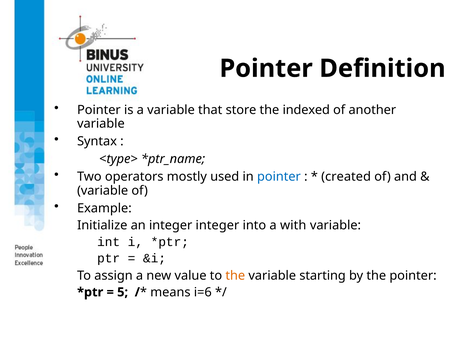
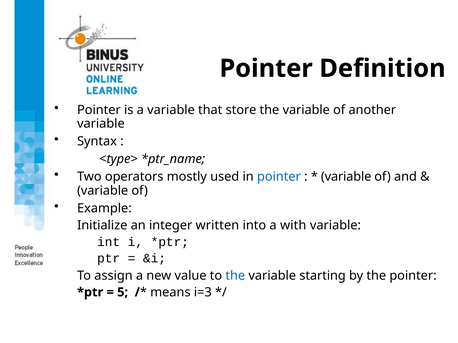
store the indexed: indexed -> variable
created at (346, 177): created -> variable
integer integer: integer -> written
the at (235, 276) colour: orange -> blue
i=6: i=6 -> i=3
